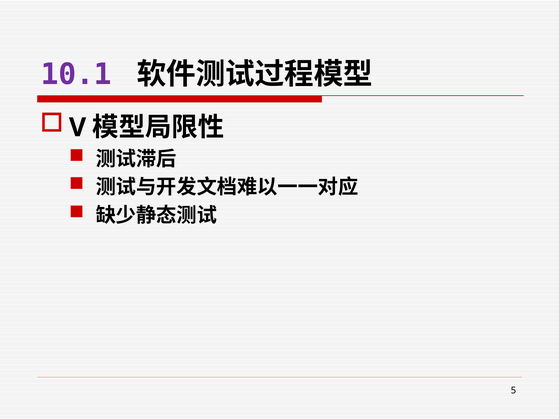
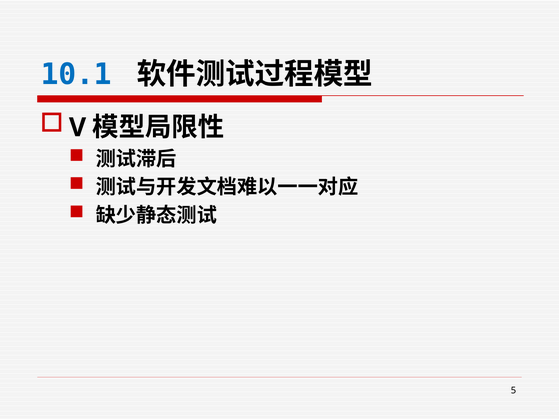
10.1 colour: purple -> blue
